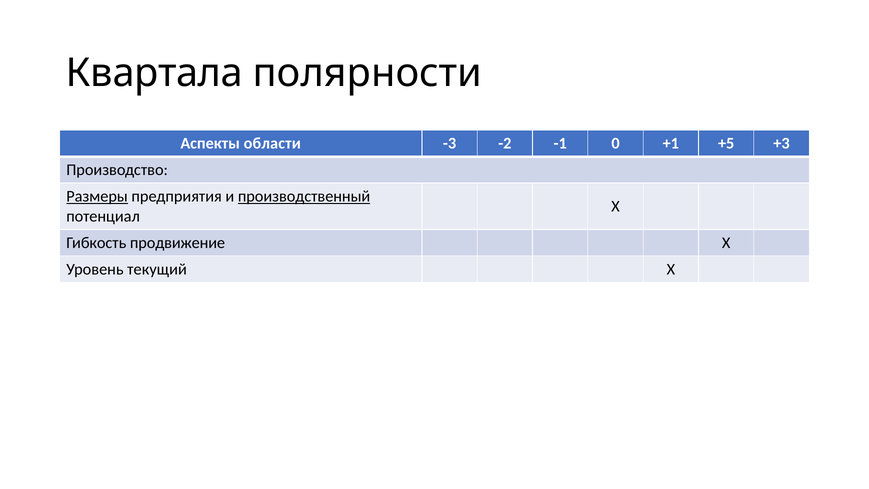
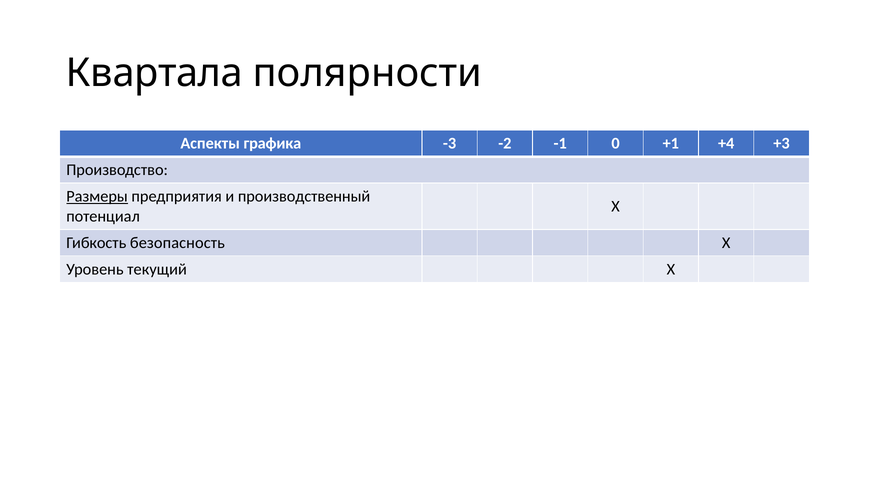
области: области -> графика
+5: +5 -> +4
производственный underline: present -> none
продвижение: продвижение -> безопасность
